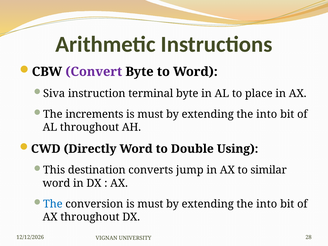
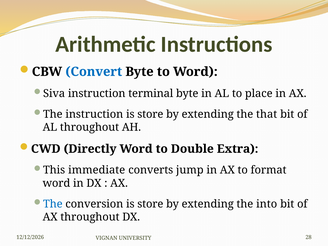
Convert colour: purple -> blue
The increments: increments -> instruction
must at (150, 114): must -> store
into at (267, 114): into -> that
Using: Using -> Extra
destination: destination -> immediate
similar: similar -> format
conversion is must: must -> store
